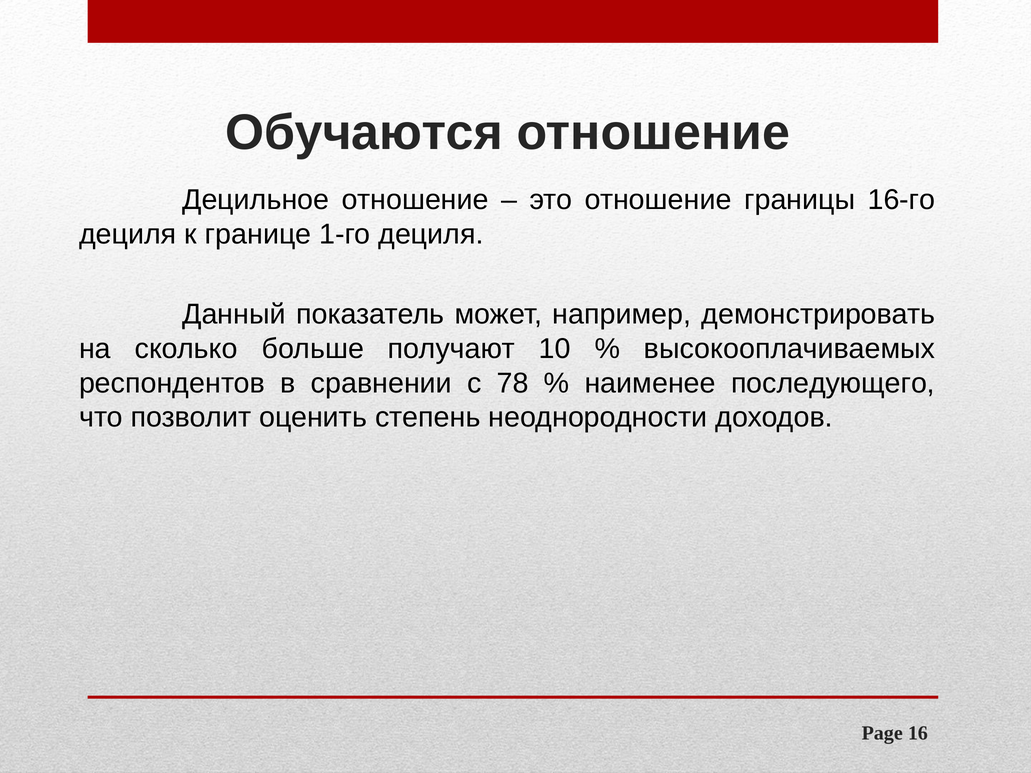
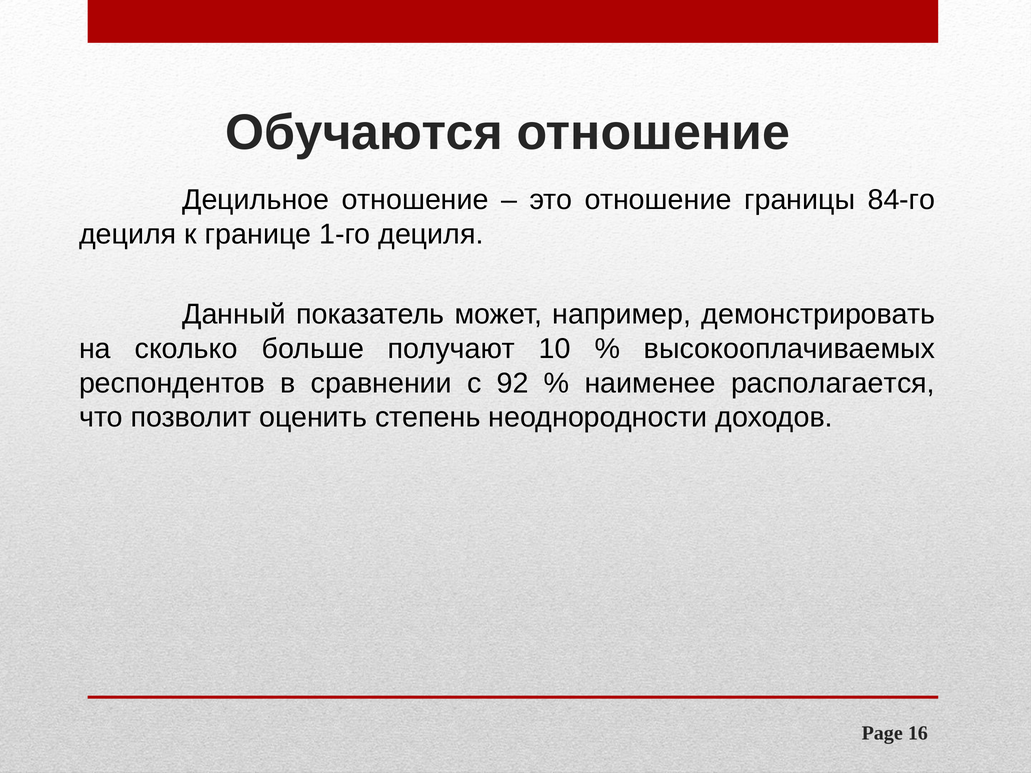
16-го: 16-го -> 84-го
78: 78 -> 92
последующего: последующего -> располагается
